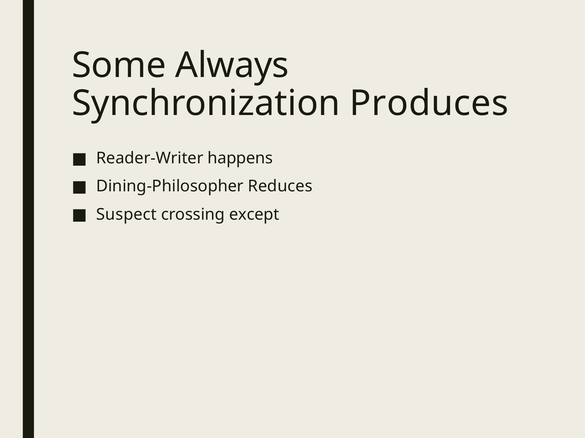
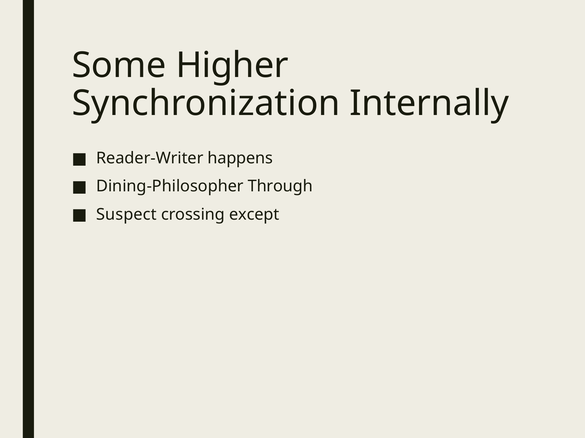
Always: Always -> Higher
Produces: Produces -> Internally
Reduces: Reduces -> Through
